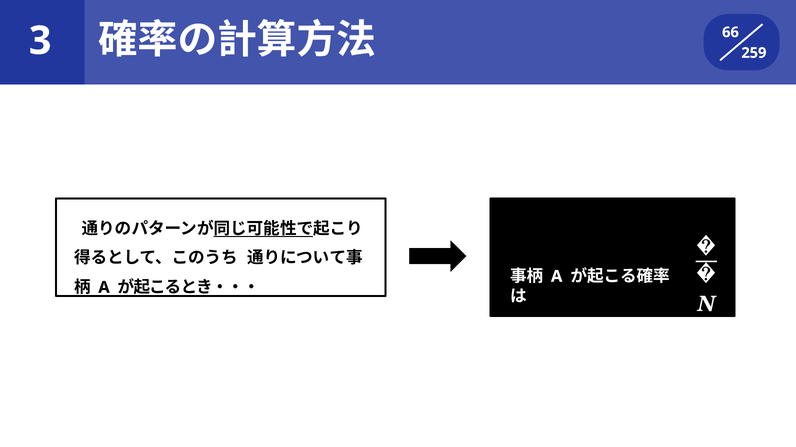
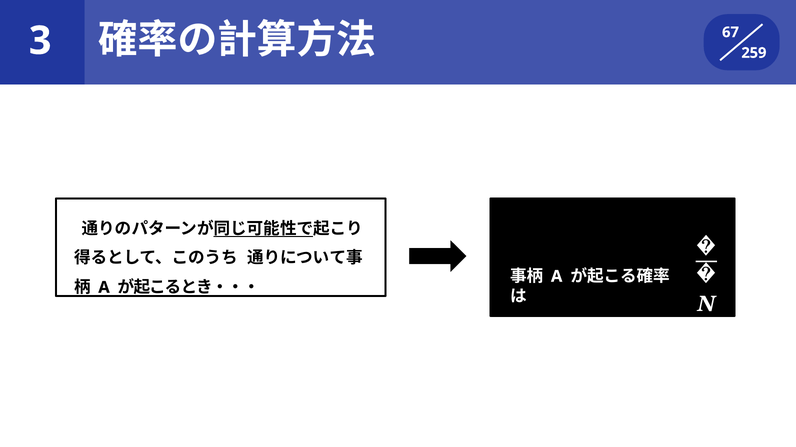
66: 66 -> 67
